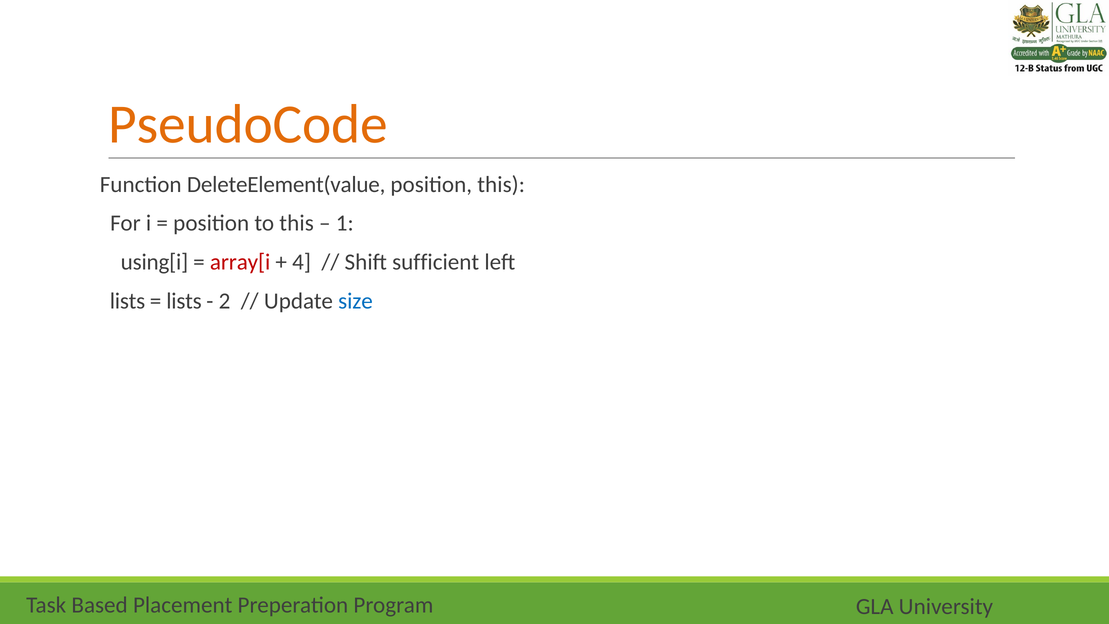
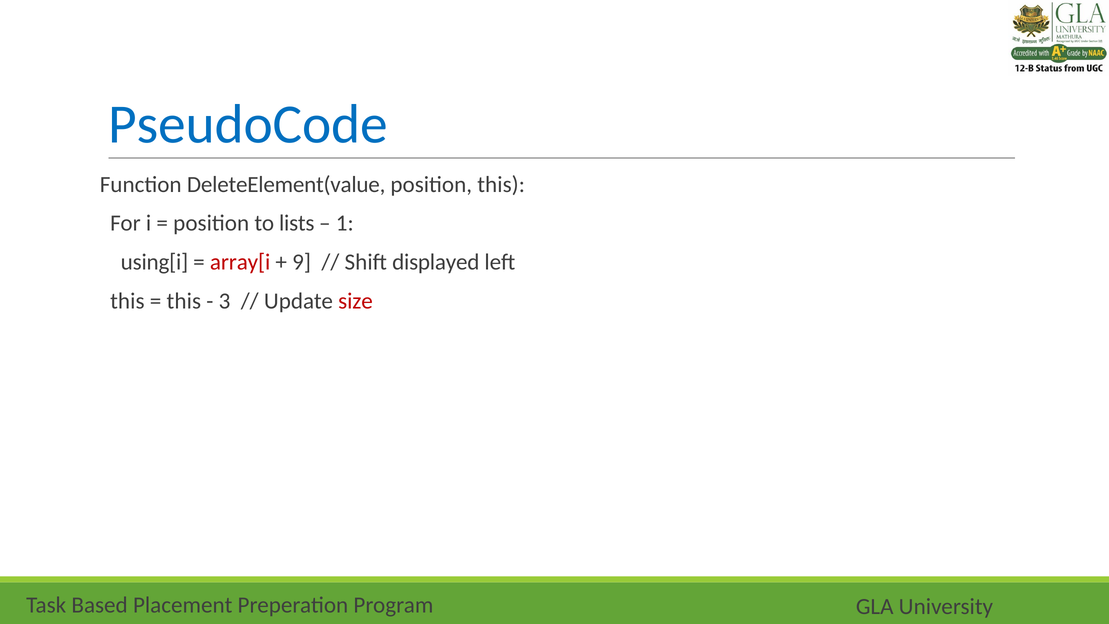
PseudoCode colour: orange -> blue
to this: this -> lists
4: 4 -> 9
sufficient: sufficient -> displayed
lists at (128, 301): lists -> this
lists at (184, 301): lists -> this
2: 2 -> 3
size colour: blue -> red
